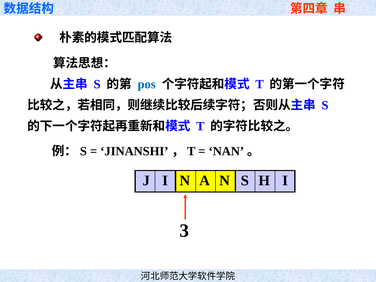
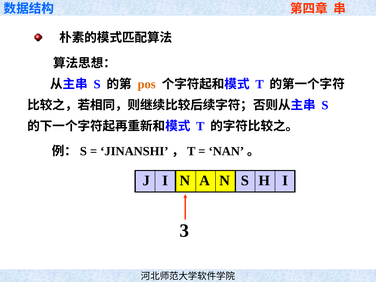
pos colour: blue -> orange
